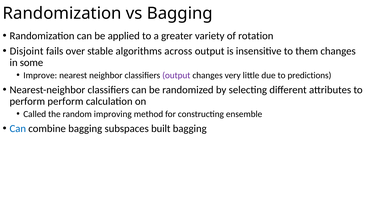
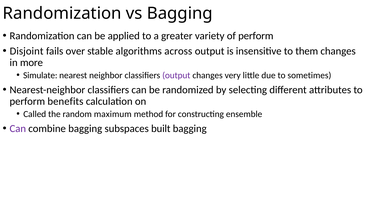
of rotation: rotation -> perform
some: some -> more
Improve: Improve -> Simulate
predictions: predictions -> sometimes
perform perform: perform -> benefits
improving: improving -> maximum
Can at (18, 128) colour: blue -> purple
